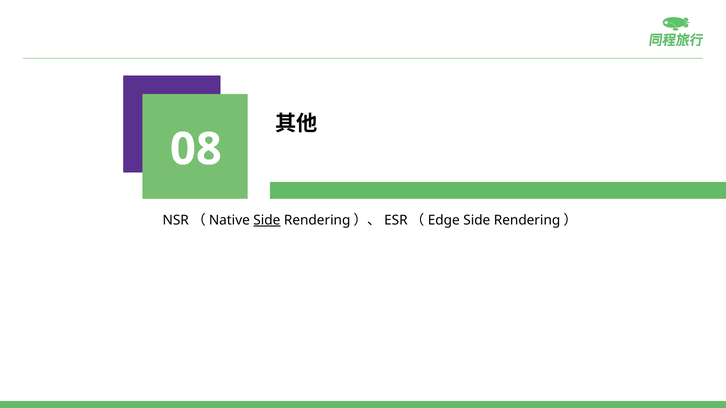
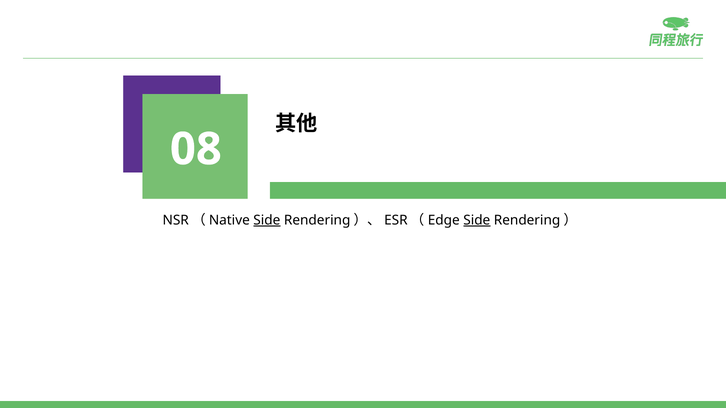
Side at (477, 220) underline: none -> present
